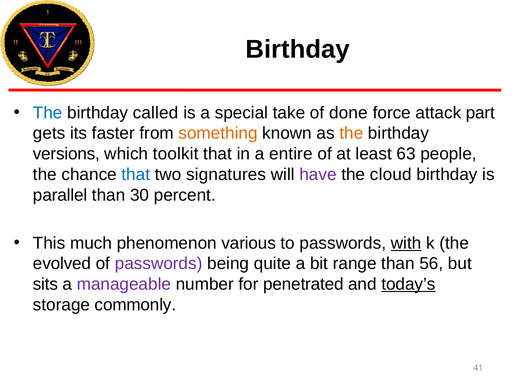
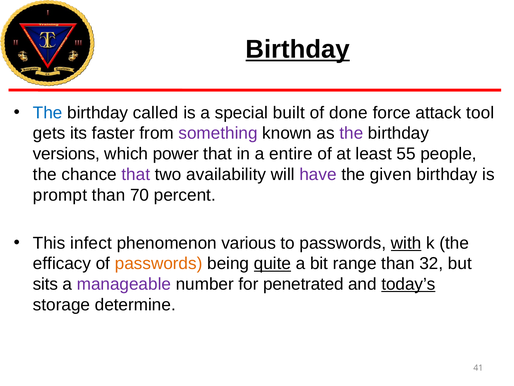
Birthday at (298, 49) underline: none -> present
take: take -> built
part: part -> tool
something colour: orange -> purple
the at (351, 133) colour: orange -> purple
toolkit: toolkit -> power
63: 63 -> 55
that at (136, 174) colour: blue -> purple
signatures: signatures -> availability
cloud: cloud -> given
parallel: parallel -> prompt
30: 30 -> 70
much: much -> infect
evolved: evolved -> efficacy
passwords at (159, 263) colour: purple -> orange
quite underline: none -> present
56: 56 -> 32
commonly: commonly -> determine
